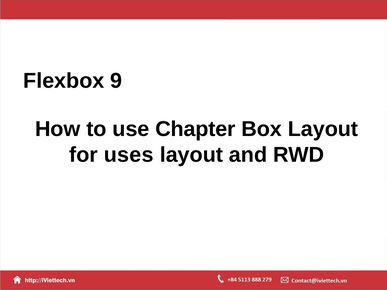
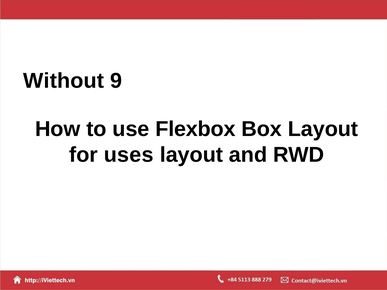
Flexbox: Flexbox -> Without
Chapter: Chapter -> Flexbox
